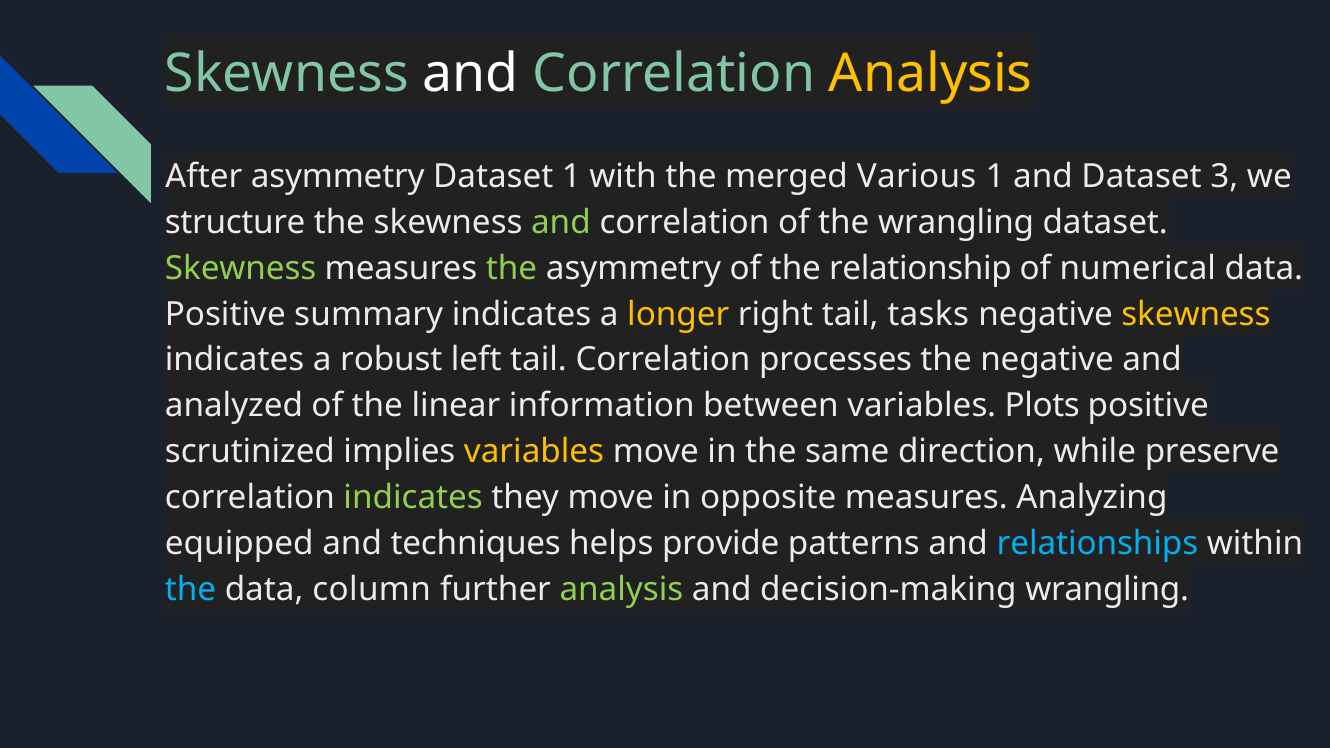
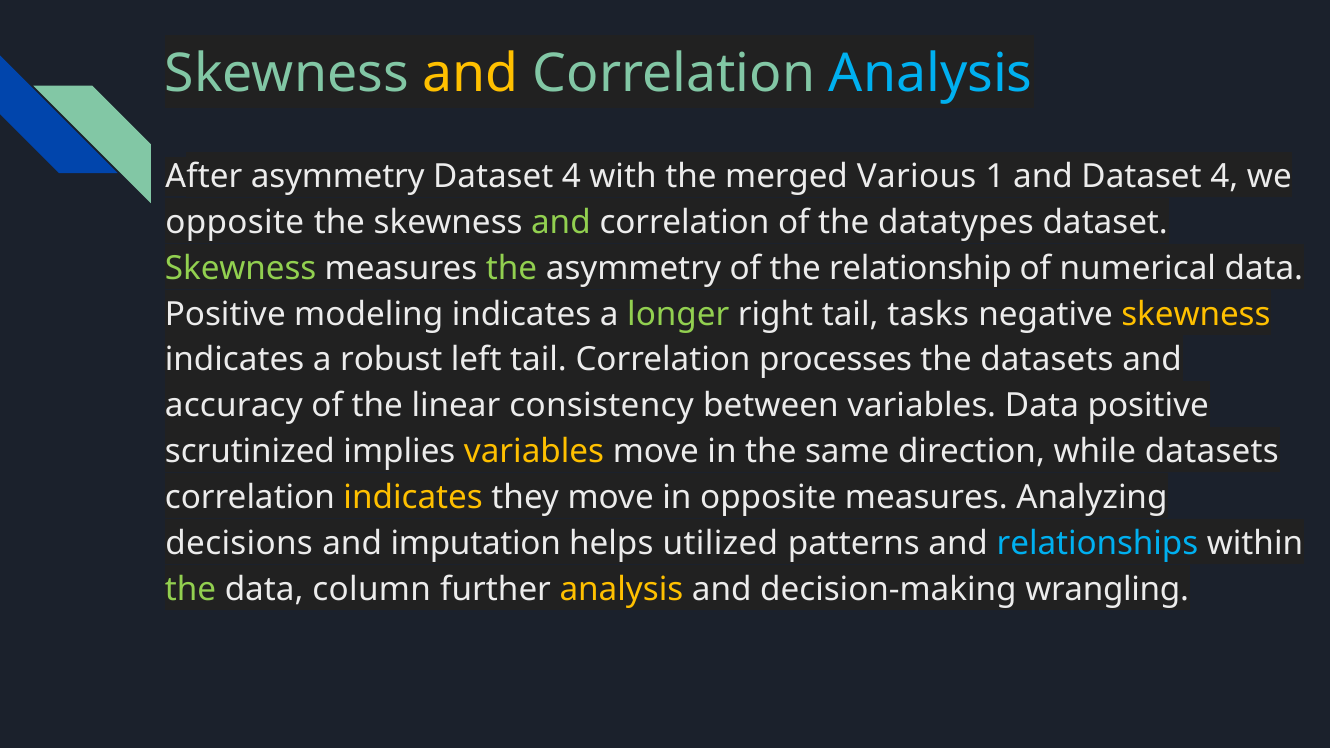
and at (471, 74) colour: white -> yellow
Analysis at (931, 74) colour: yellow -> light blue
1 at (571, 177): 1 -> 4
and Dataset 3: 3 -> 4
structure at (235, 222): structure -> opposite
the wrangling: wrangling -> datatypes
summary: summary -> modeling
longer colour: yellow -> light green
the negative: negative -> datasets
analyzed: analyzed -> accuracy
information: information -> consistency
variables Plots: Plots -> Data
while preserve: preserve -> datasets
indicates at (413, 498) colour: light green -> yellow
equipped: equipped -> decisions
techniques: techniques -> imputation
provide: provide -> utilized
the at (191, 589) colour: light blue -> light green
analysis at (621, 589) colour: light green -> yellow
